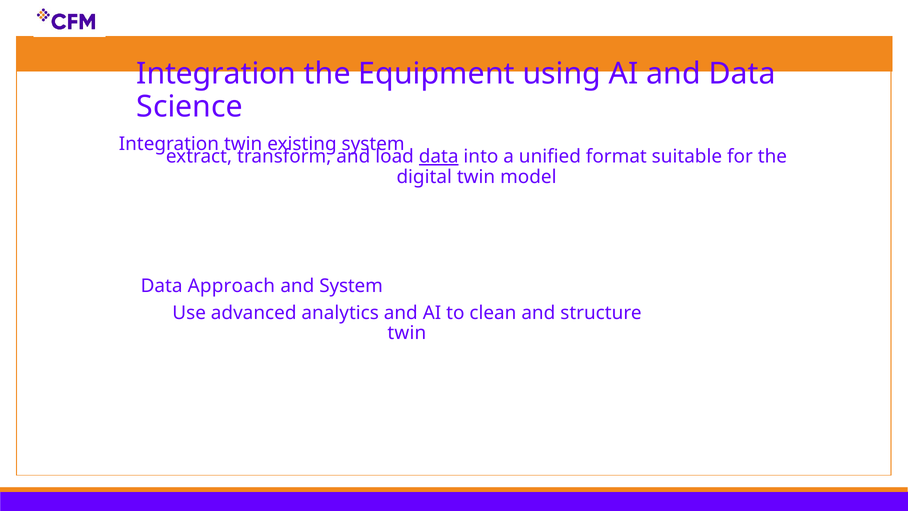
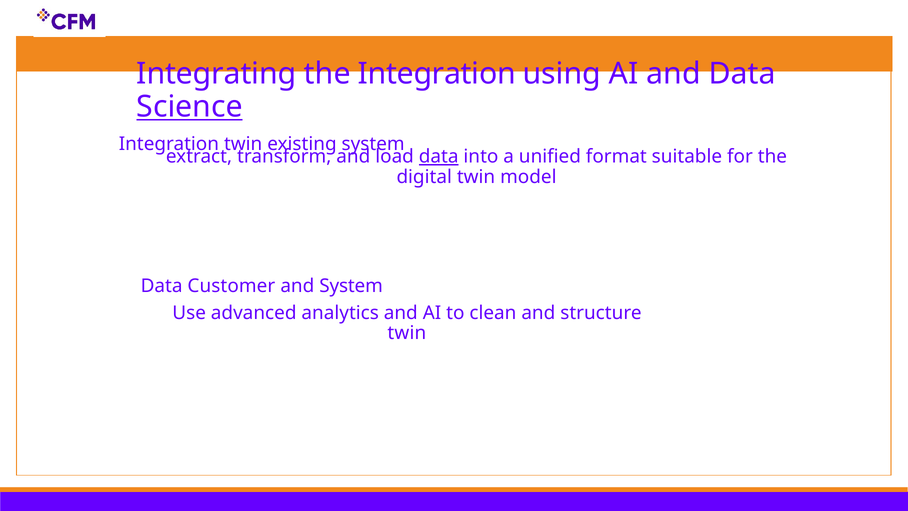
Integration at (216, 74): Integration -> Integrating
the Equipment: Equipment -> Integration
Science underline: none -> present
Approach: Approach -> Customer
